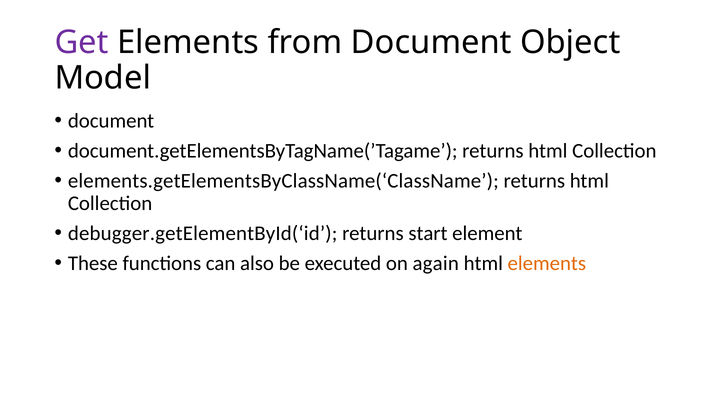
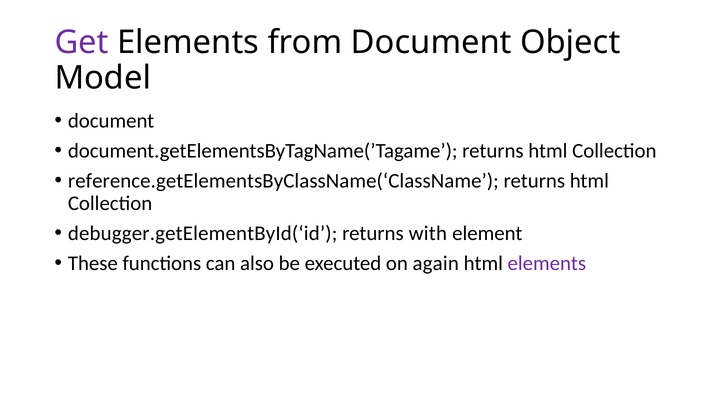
elements.getElementsByClassName(‘ClassName: elements.getElementsByClassName(‘ClassName -> reference.getElementsByClassName(‘ClassName
start: start -> with
elements at (547, 263) colour: orange -> purple
